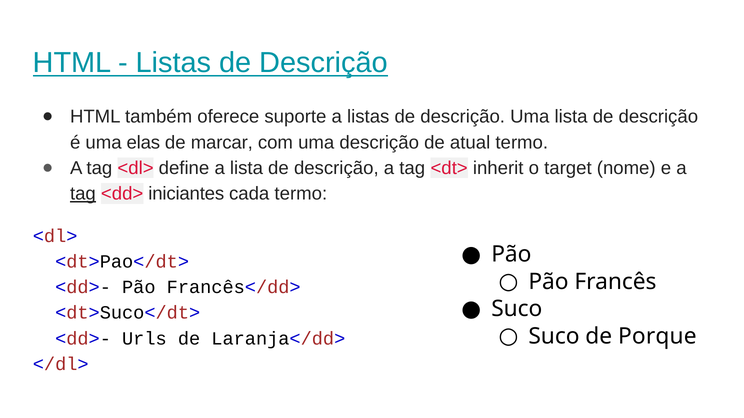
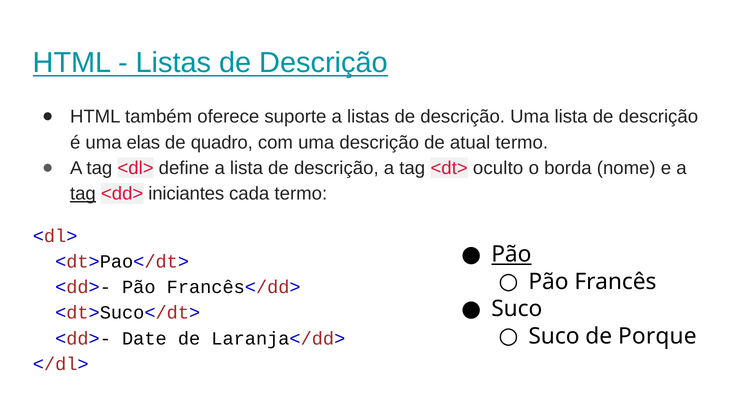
marcar: marcar -> quadro
inherit: inherit -> oculto
target: target -> borda
Pão at (511, 255) underline: none -> present
Urls: Urls -> Date
